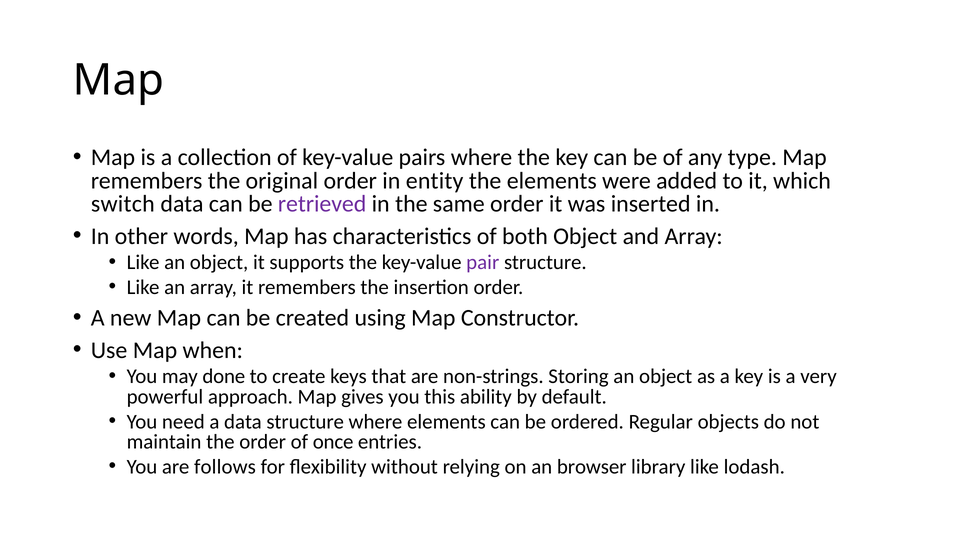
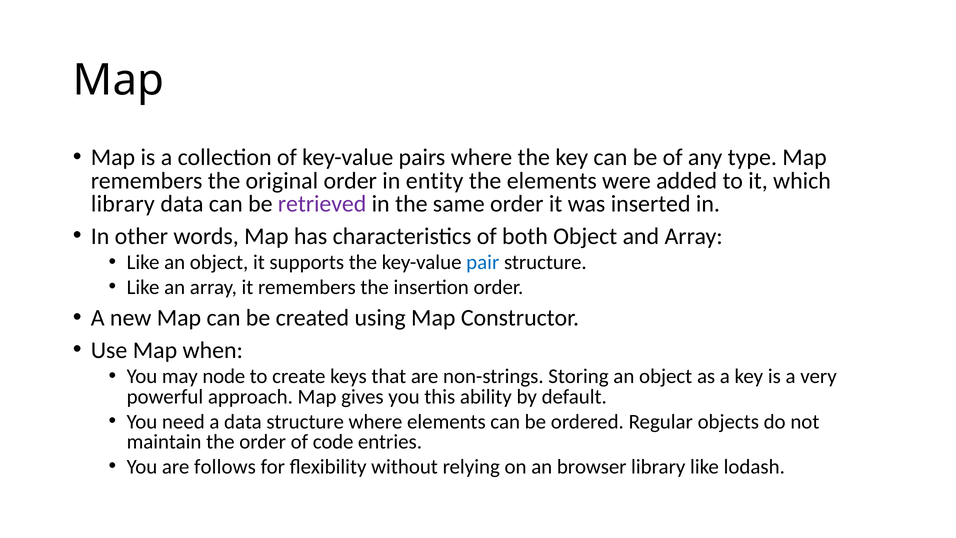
switch at (123, 204): switch -> library
pair colour: purple -> blue
done: done -> node
once: once -> code
